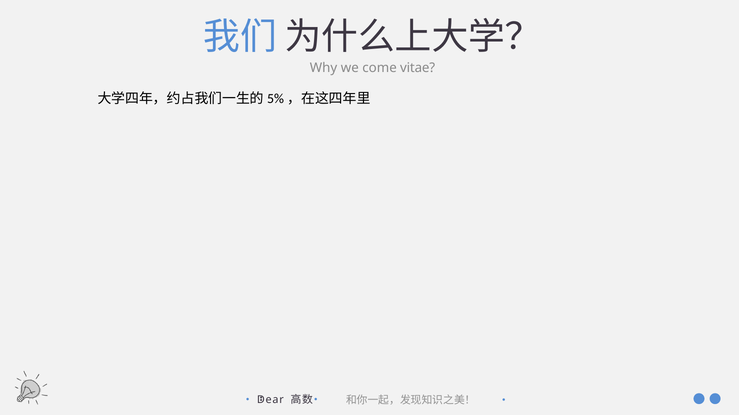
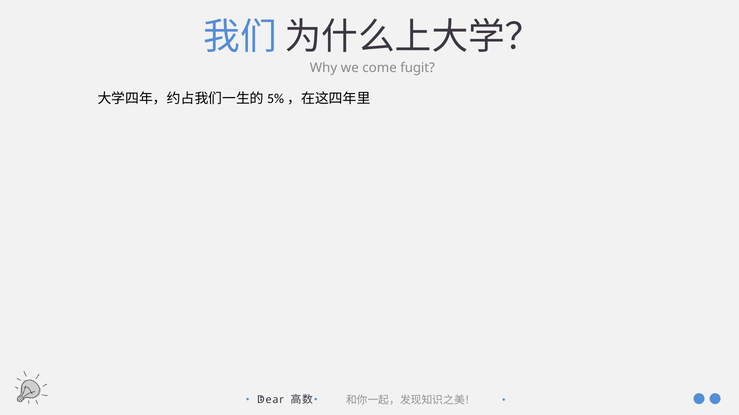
vitae: vitae -> fugit
